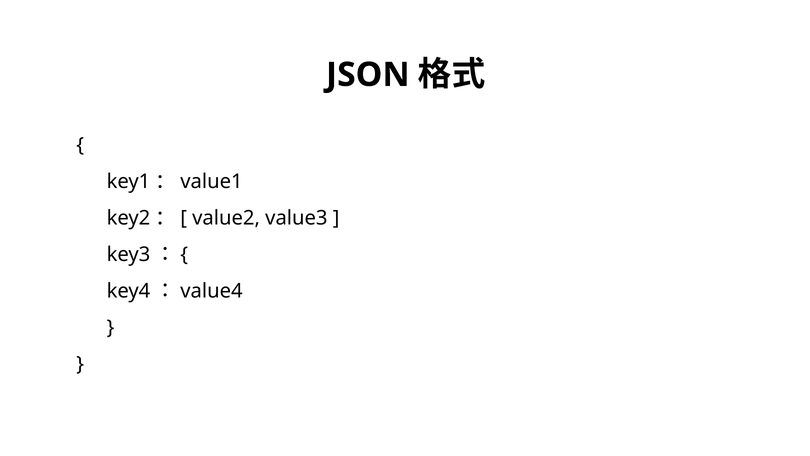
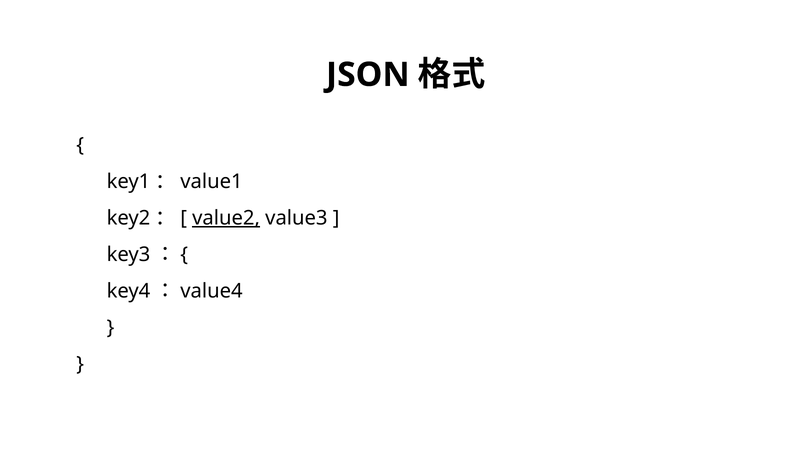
value2 underline: none -> present
